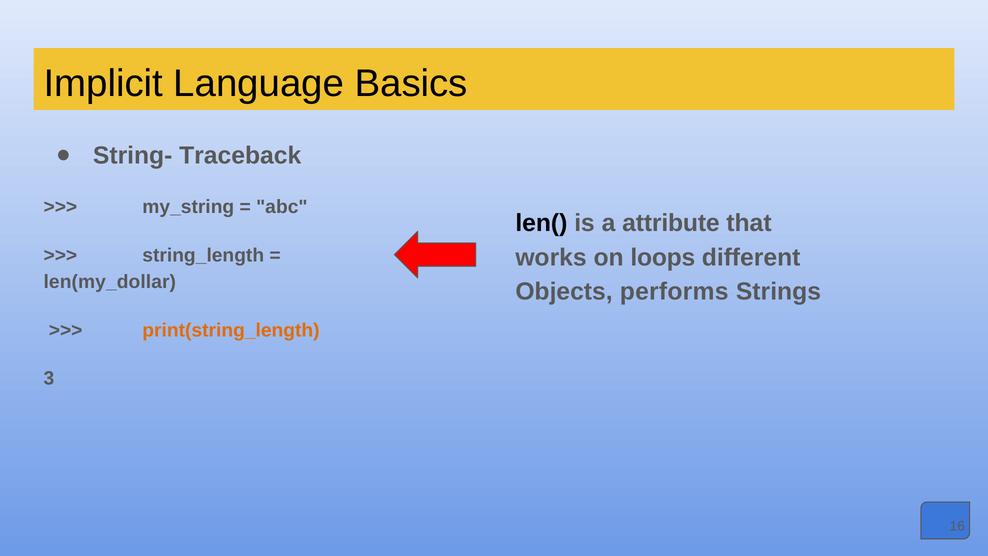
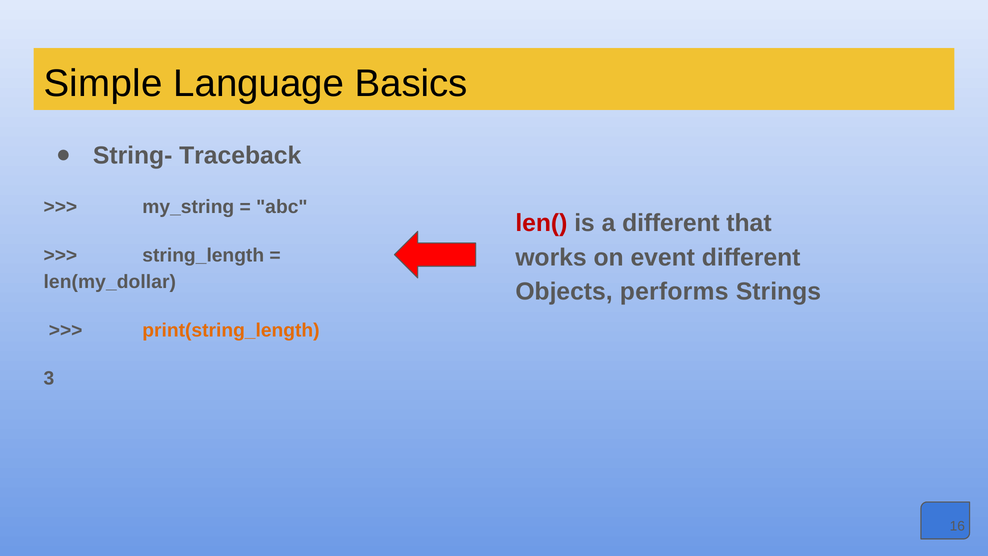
Implicit: Implicit -> Simple
len( colour: black -> red
a attribute: attribute -> different
loops: loops -> event
